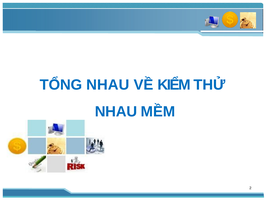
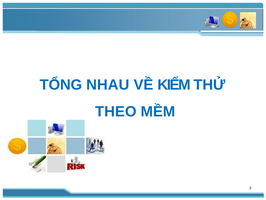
NHAU at (116, 111): NHAU -> THEO
